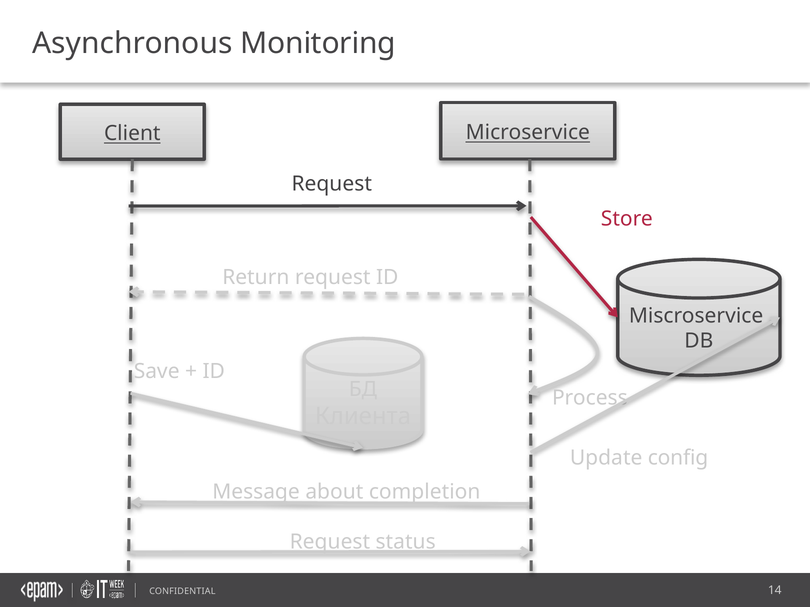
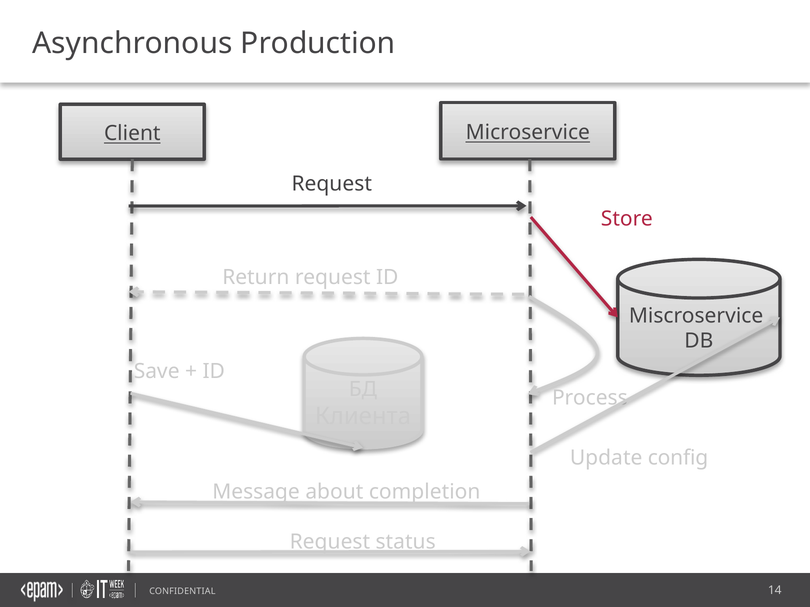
Monitoring: Monitoring -> Production
